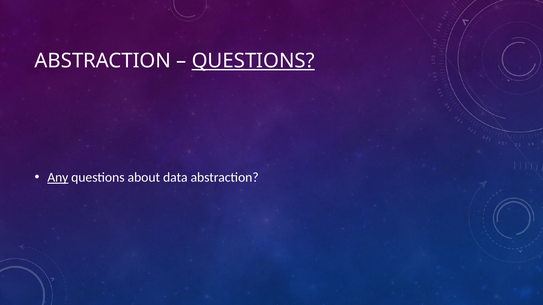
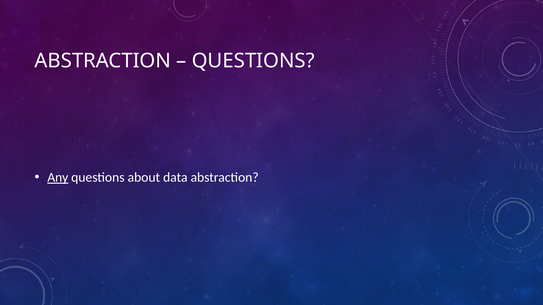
QUESTIONS at (253, 61) underline: present -> none
